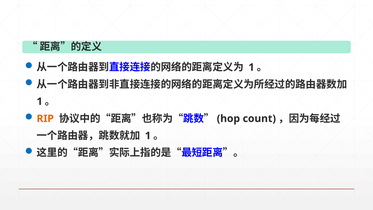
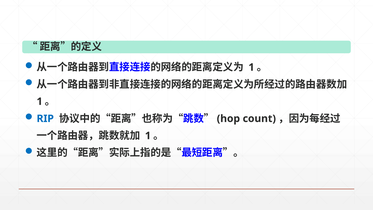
RIP colour: orange -> blue
